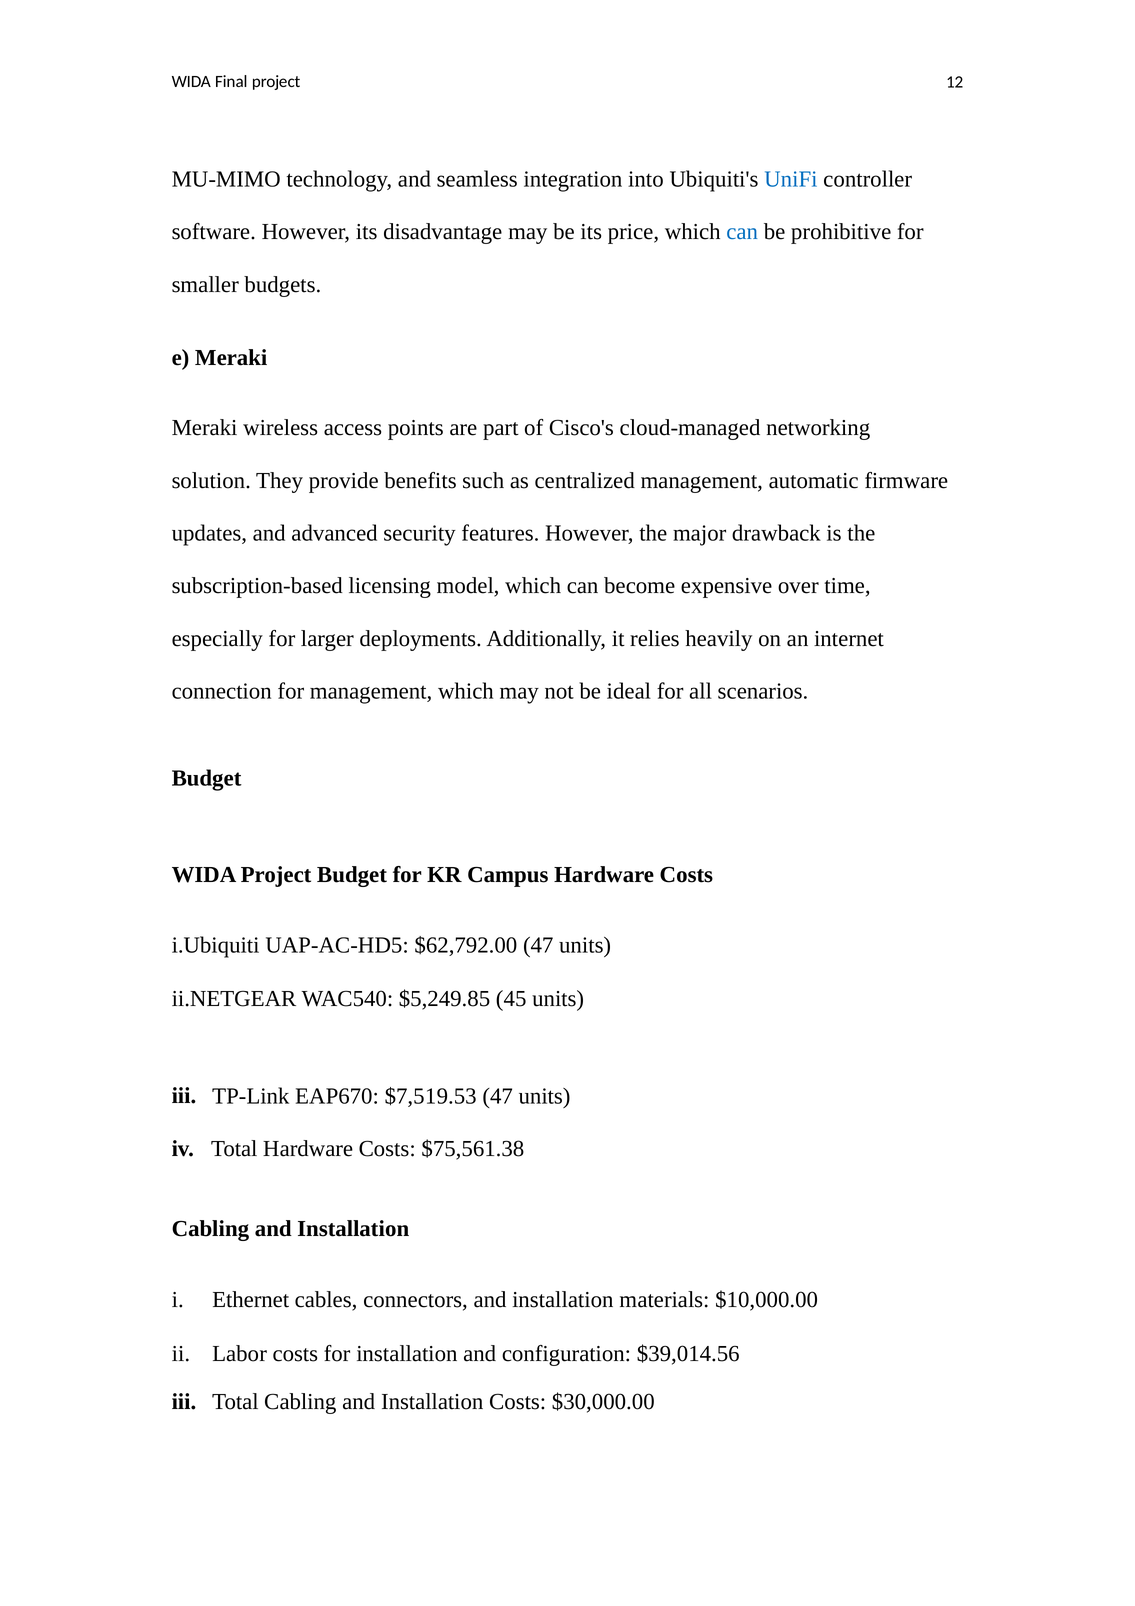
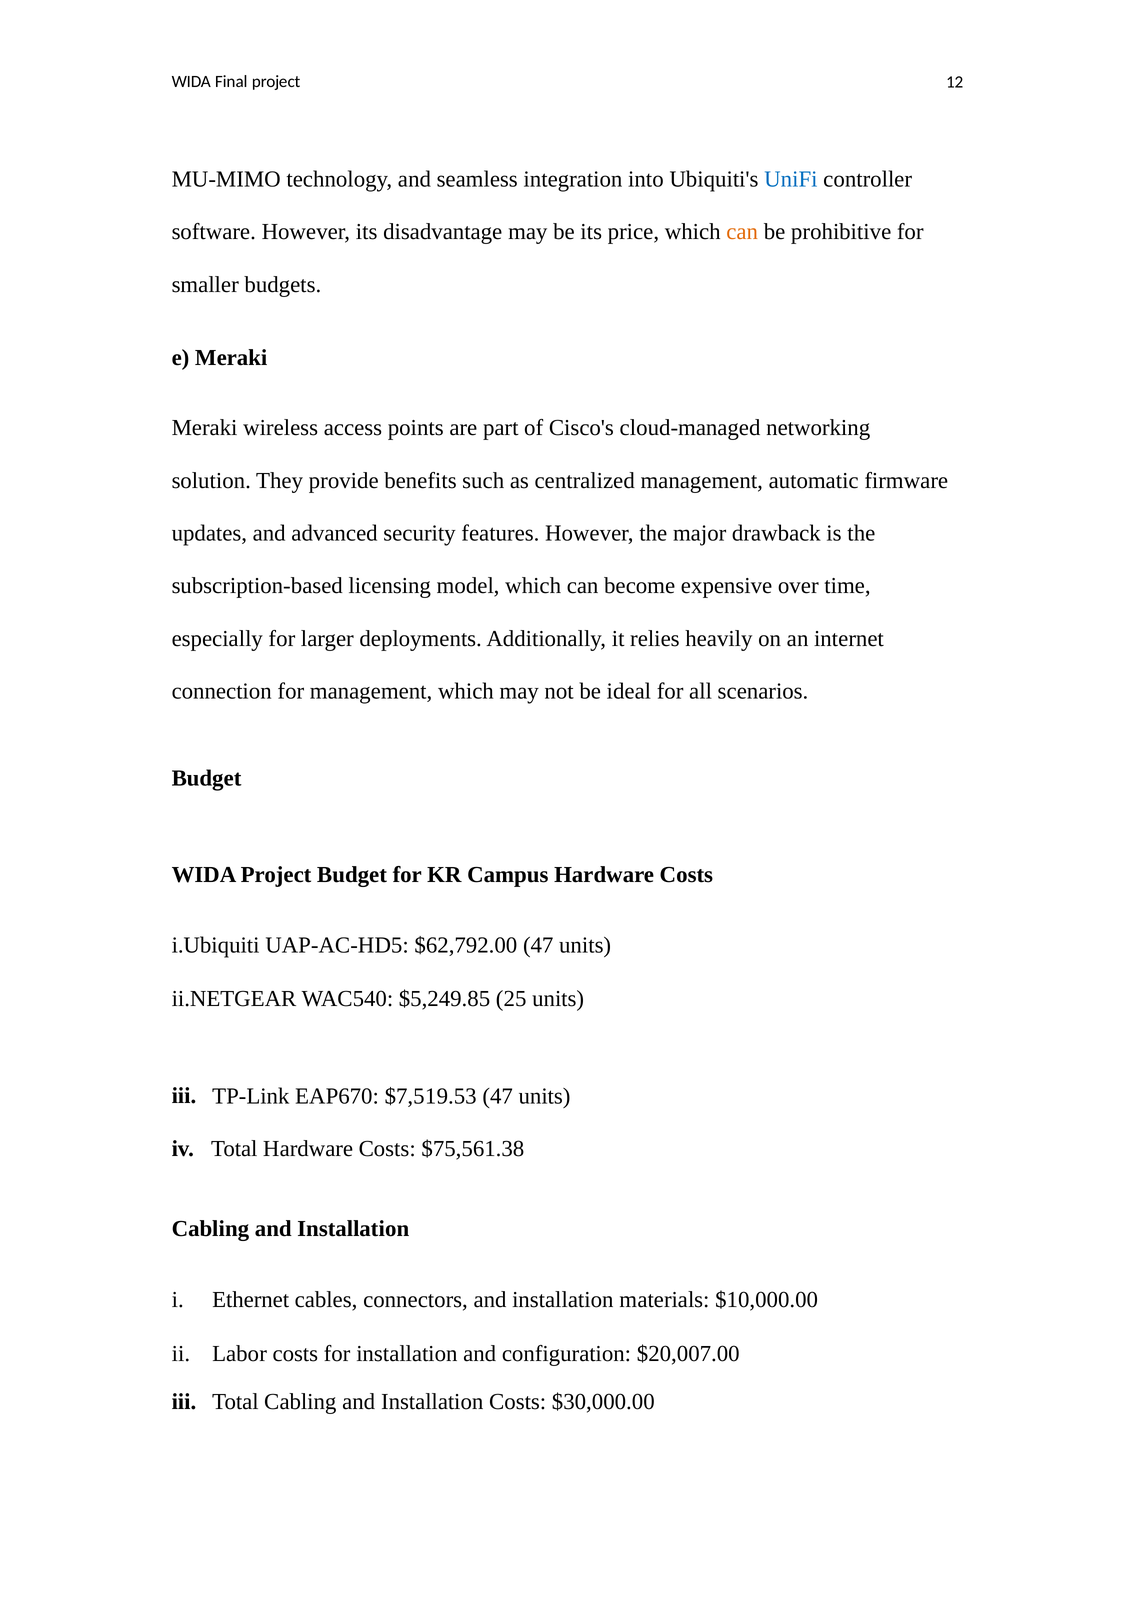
can at (742, 232) colour: blue -> orange
45: 45 -> 25
$39,014.56: $39,014.56 -> $20,007.00
